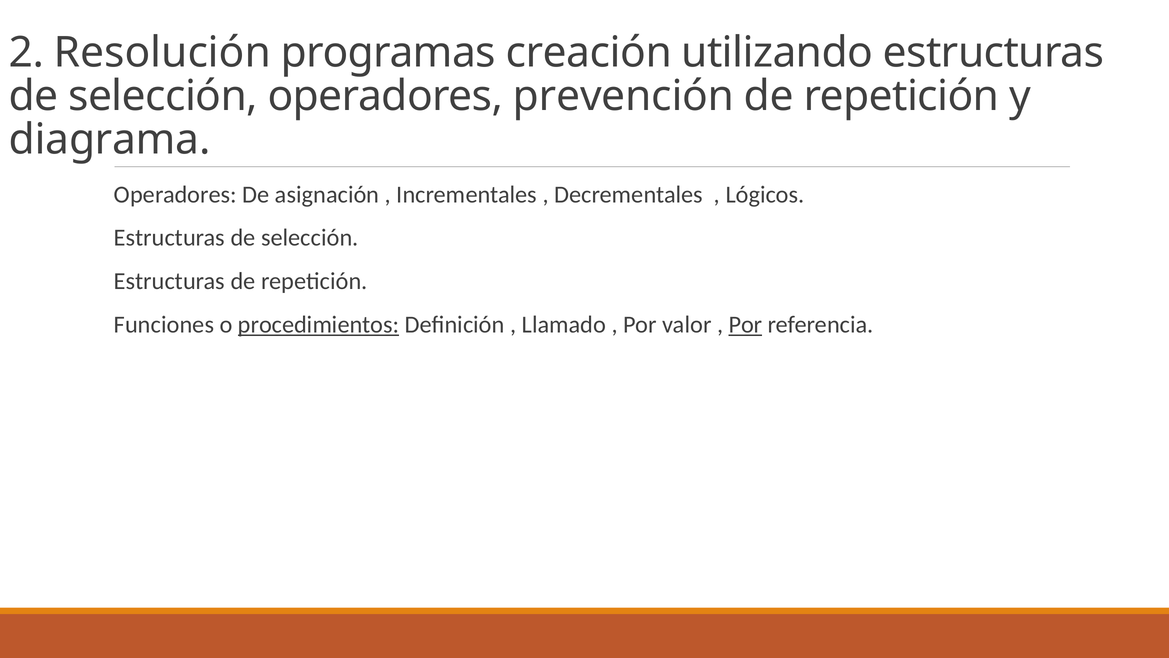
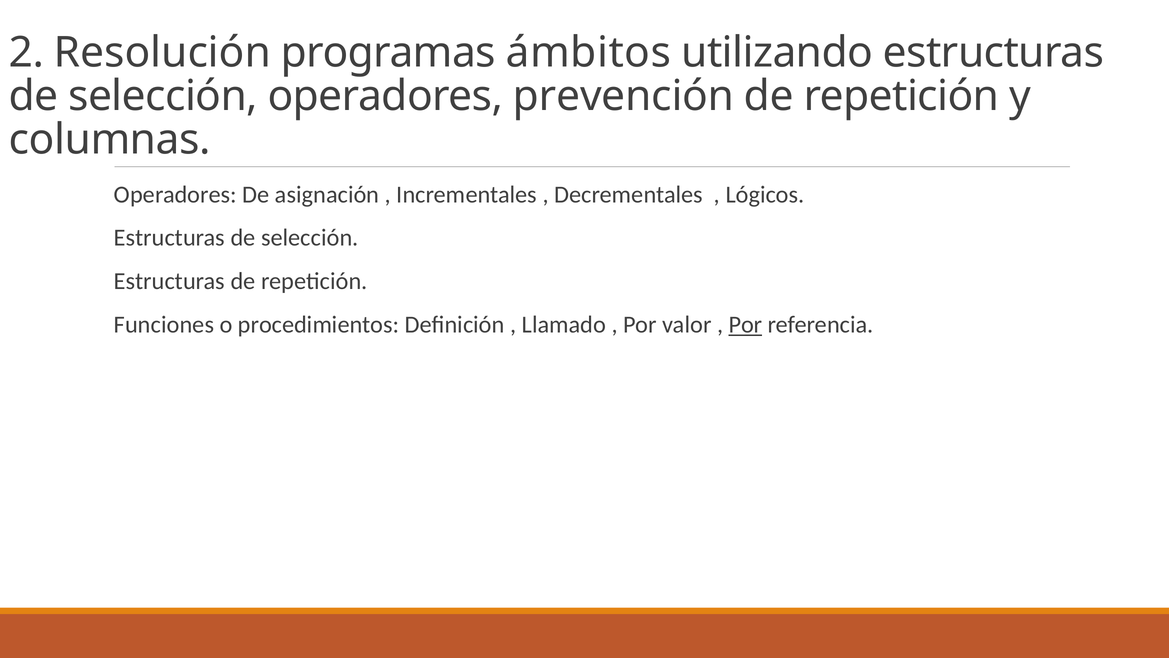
creación: creación -> ámbitos
diagrama: diagrama -> columnas
procedimientos underline: present -> none
